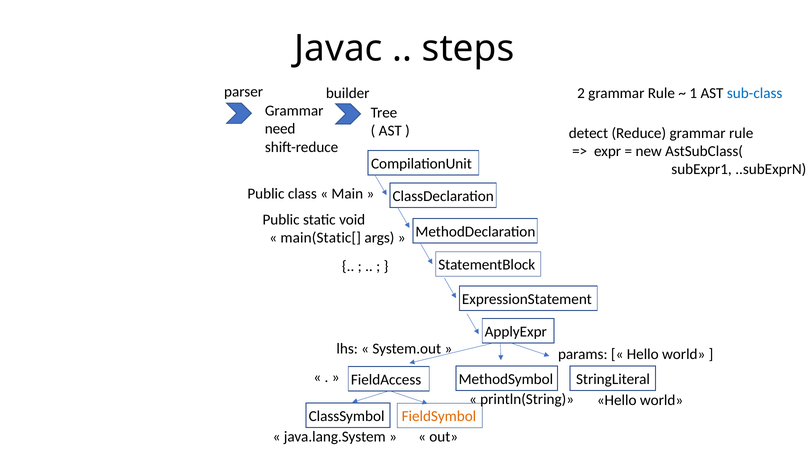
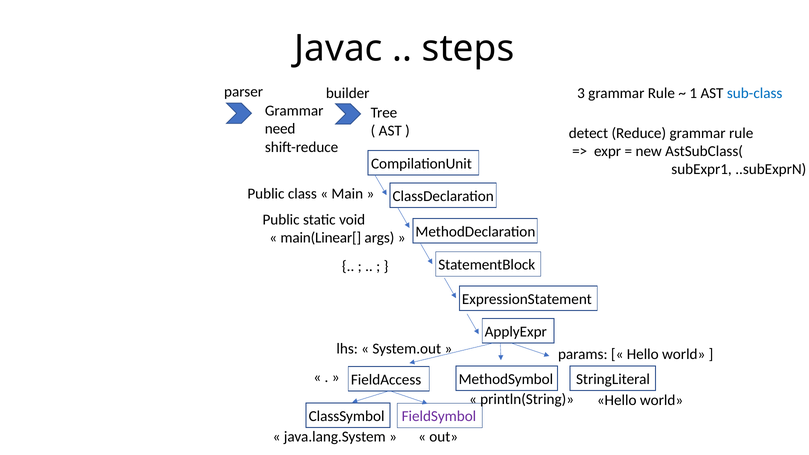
2: 2 -> 3
main(Static[: main(Static[ -> main(Linear[
FieldSymbol colour: orange -> purple
